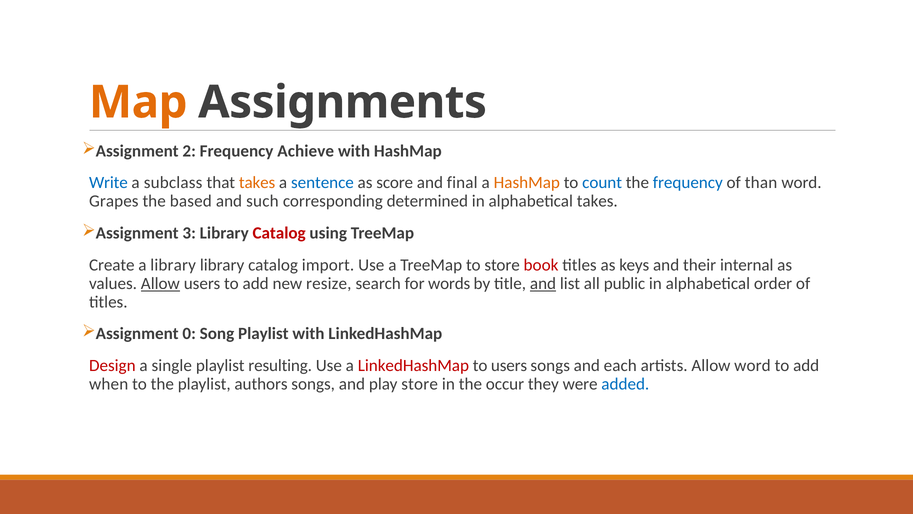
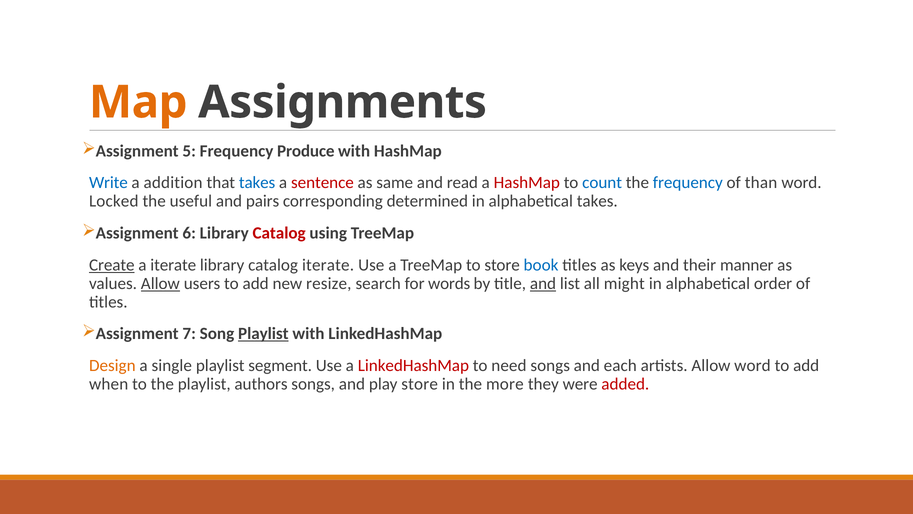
2: 2 -> 5
Achieve: Achieve -> Produce
subclass: subclass -> addition
takes at (257, 183) colour: orange -> blue
sentence colour: blue -> red
score: score -> same
final: final -> read
HashMap at (527, 183) colour: orange -> red
Grapes: Grapes -> Locked
based: based -> useful
such: such -> pairs
3: 3 -> 6
Create underline: none -> present
a library: library -> iterate
catalog import: import -> iterate
book colour: red -> blue
internal: internal -> manner
public: public -> might
0: 0 -> 7
Playlist at (263, 334) underline: none -> present
Design colour: red -> orange
resulting: resulting -> segment
to users: users -> need
occur: occur -> more
added colour: blue -> red
